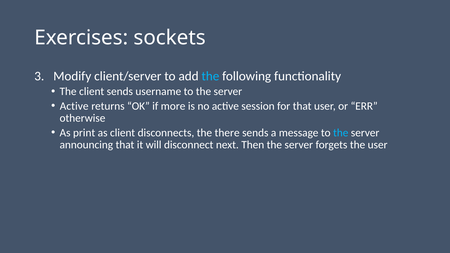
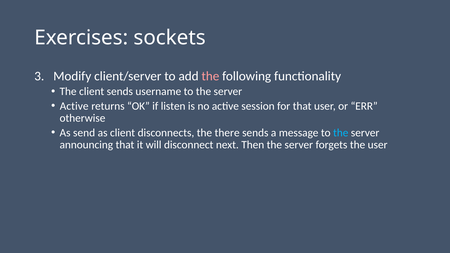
the at (210, 76) colour: light blue -> pink
more: more -> listen
print: print -> send
